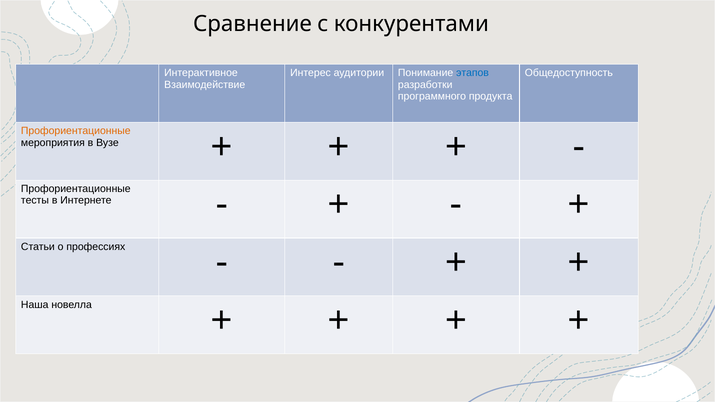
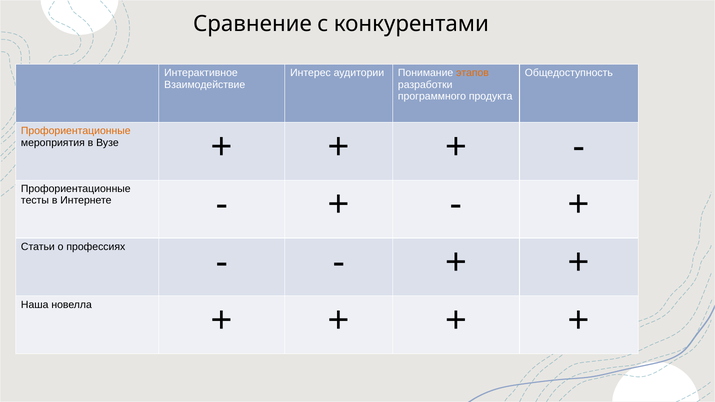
этапов colour: blue -> orange
